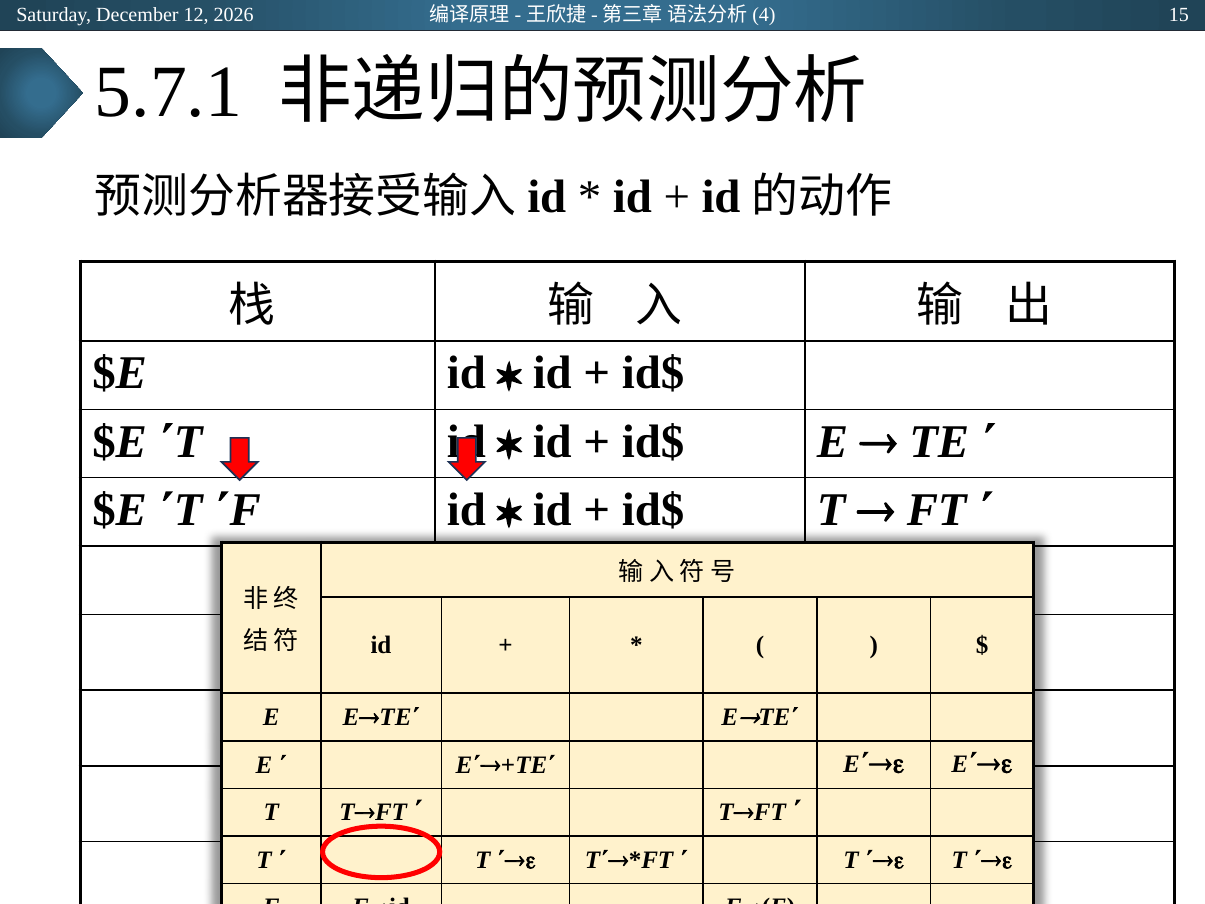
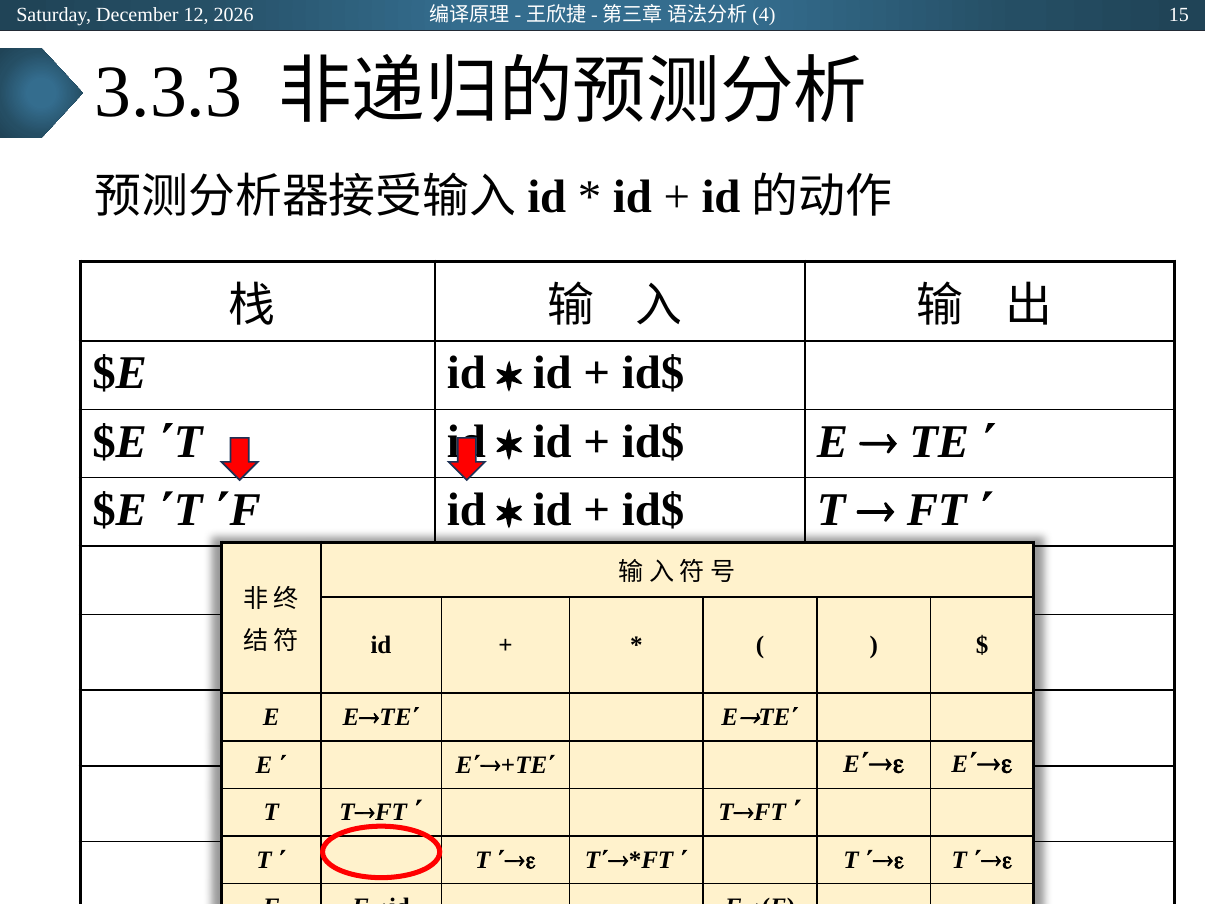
5.7.1: 5.7.1 -> 3.3.3
